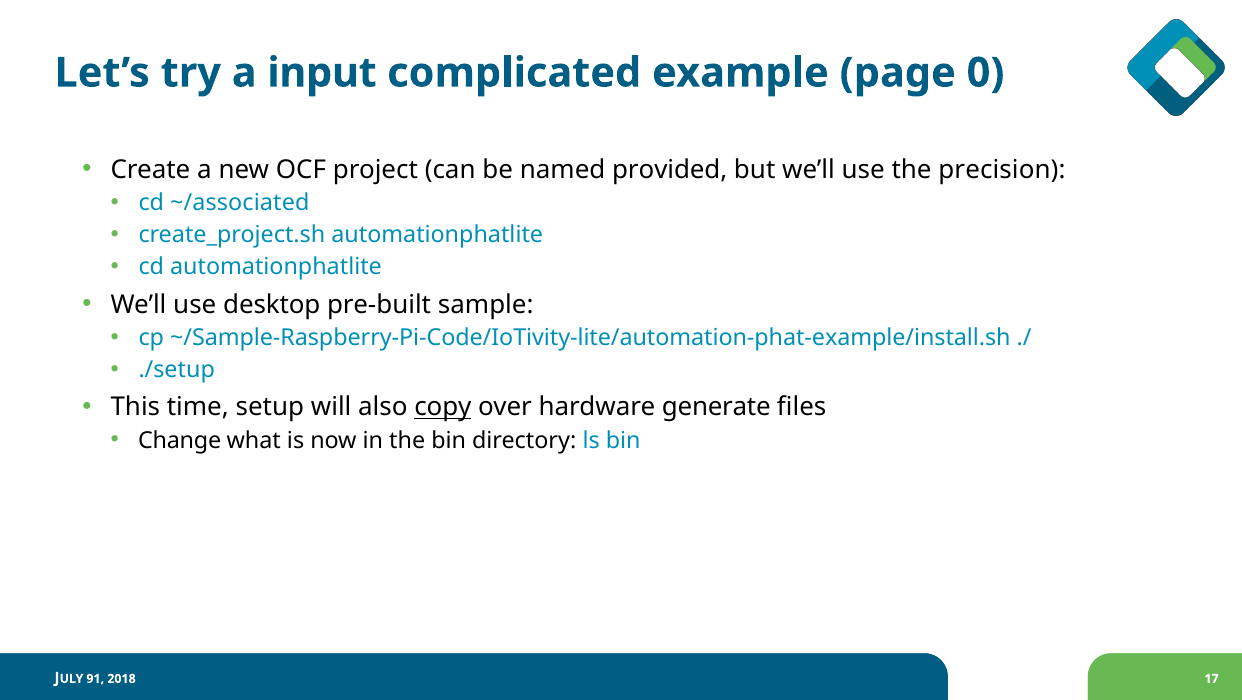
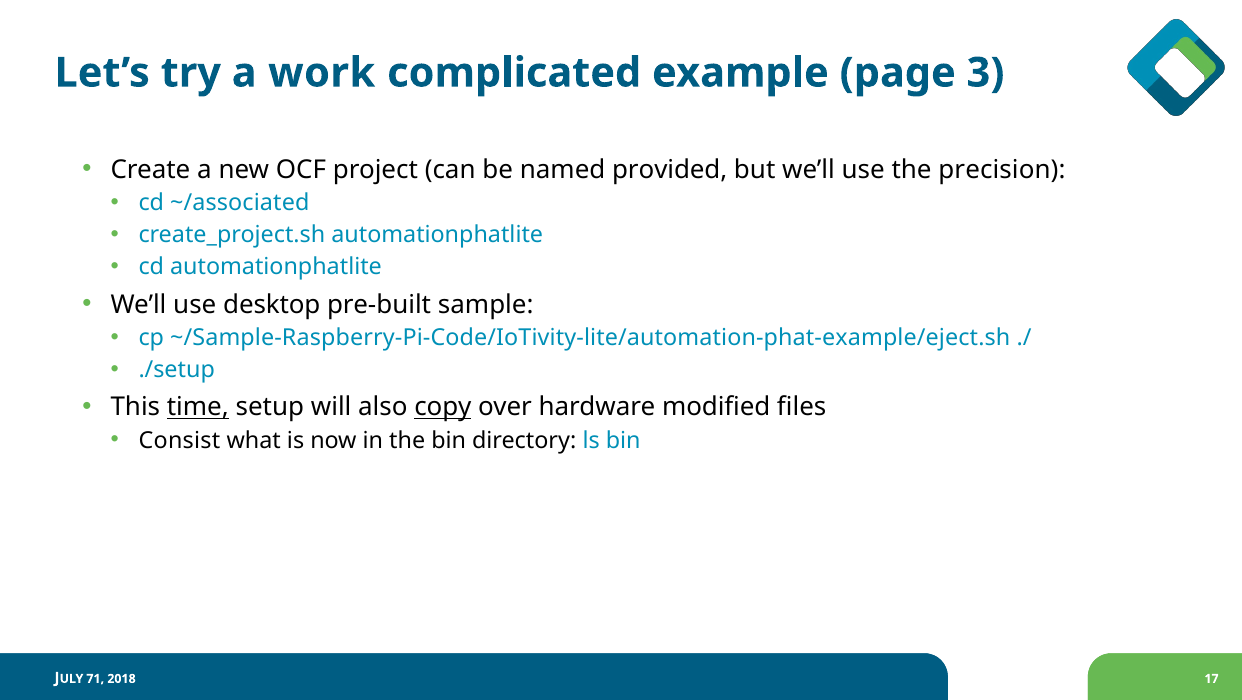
input: input -> work
0: 0 -> 3
~/Sample-Raspberry-Pi-Code/IoTivity-lite/automation-phat-example/install.sh: ~/Sample-Raspberry-Pi-Code/IoTivity-lite/automation-phat-example/install.sh -> ~/Sample-Raspberry-Pi-Code/IoTivity-lite/automation-phat-example/eject.sh
time underline: none -> present
generate: generate -> modified
Change: Change -> Consist
91: 91 -> 71
